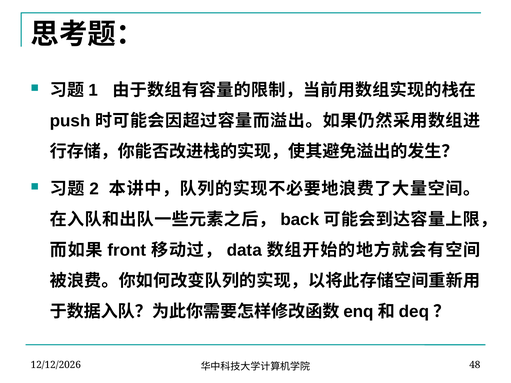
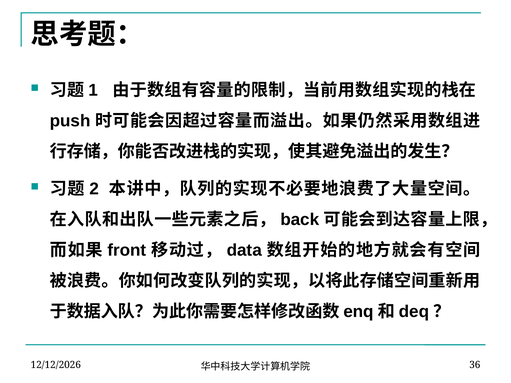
48: 48 -> 36
